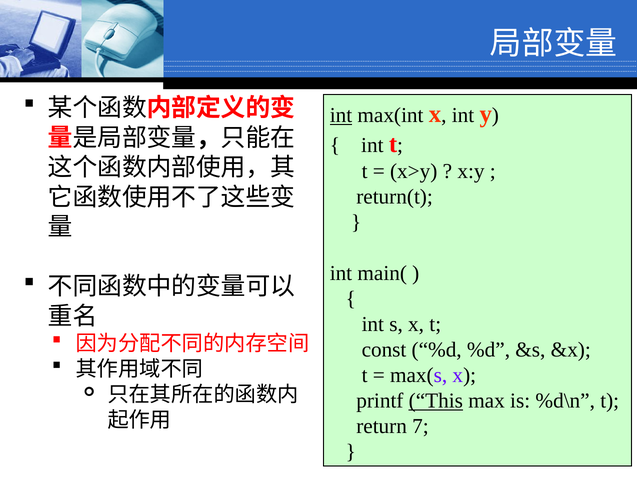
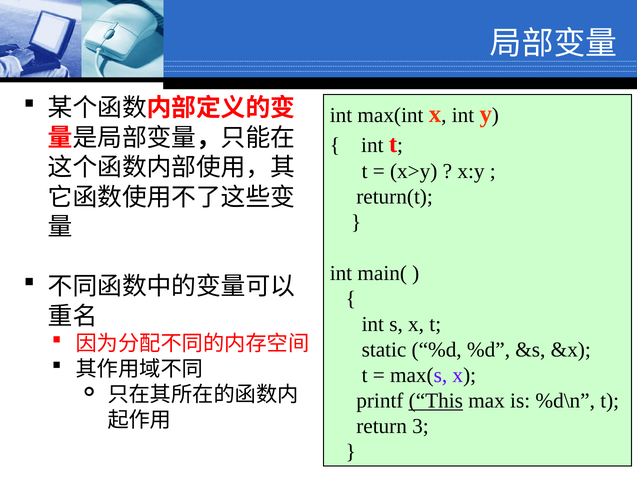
int at (341, 115) underline: present -> none
const: const -> static
7: 7 -> 3
